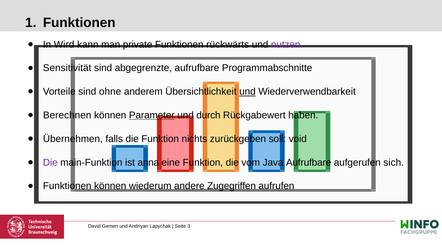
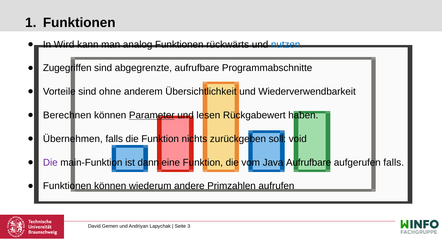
private: private -> analog
nutzen colour: purple -> blue
Sensitivität: Sensitivität -> Zugegriffen
und at (247, 92) underline: present -> none
durch: durch -> lesen
anna: anna -> dann
aufgerufen sich: sich -> falls
Zugegriffen: Zugegriffen -> Primzahlen
